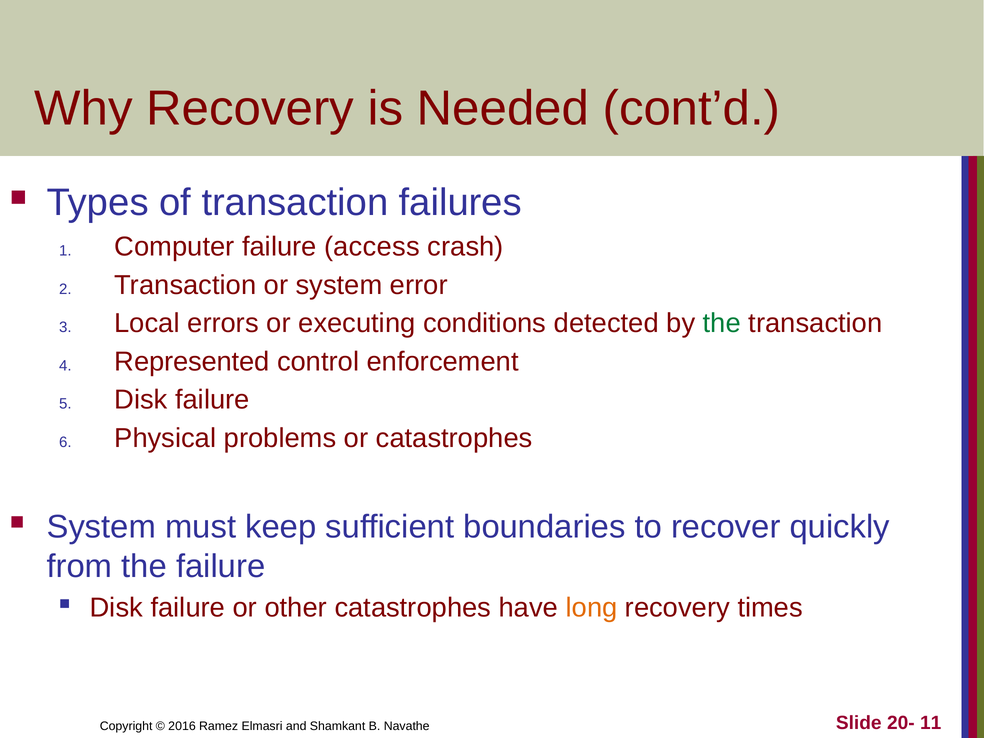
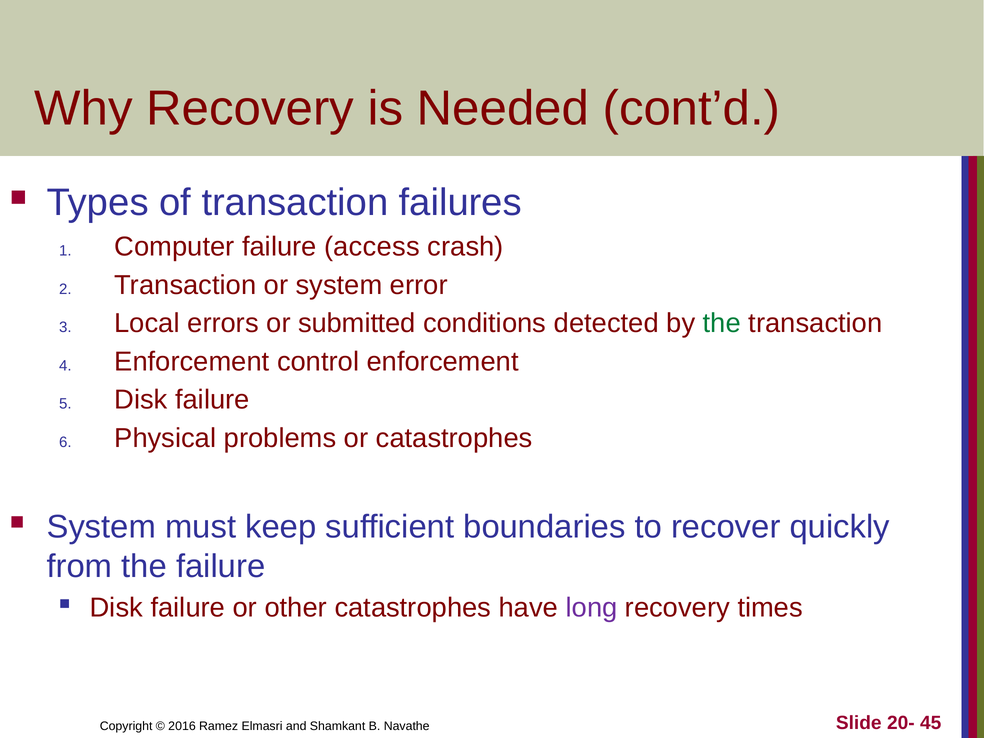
executing: executing -> submitted
Represented at (192, 362): Represented -> Enforcement
long colour: orange -> purple
11: 11 -> 45
